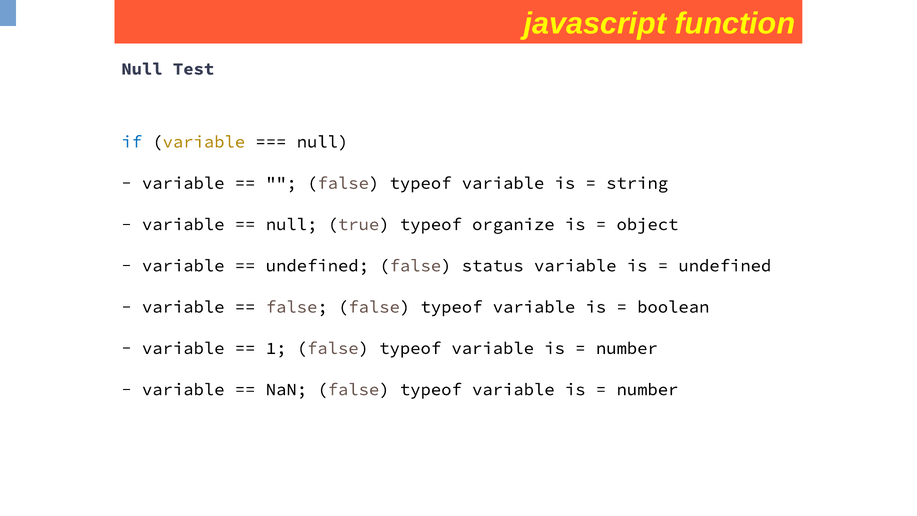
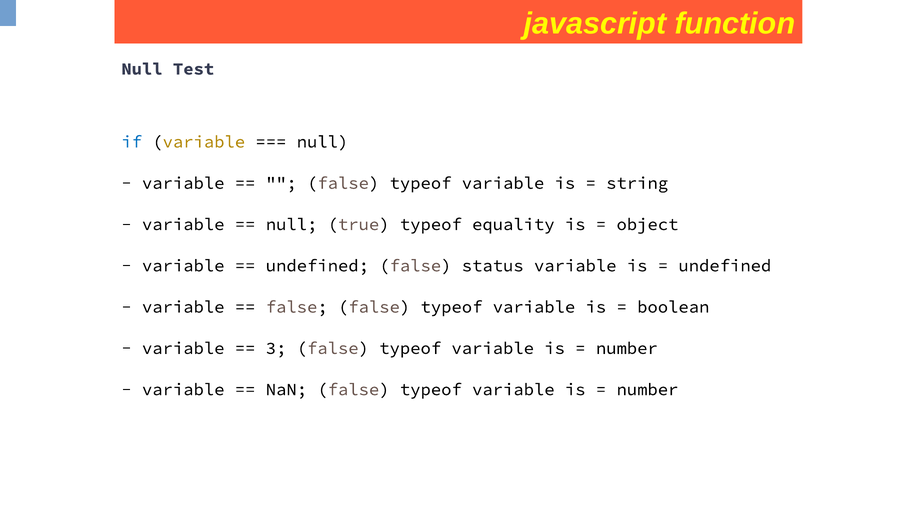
organize: organize -> equality
1: 1 -> 3
